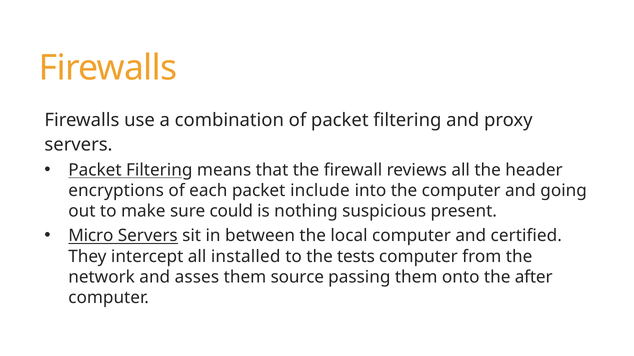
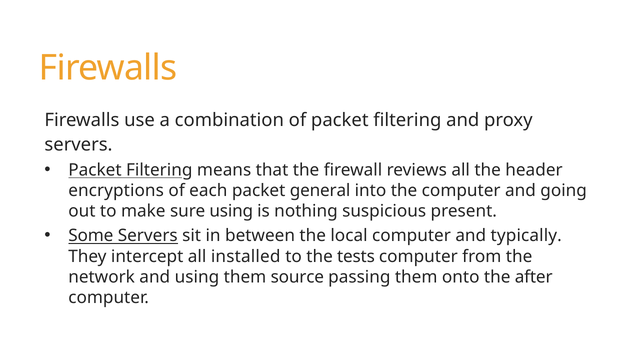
include: include -> general
sure could: could -> using
Micro: Micro -> Some
certified: certified -> typically
and asses: asses -> using
